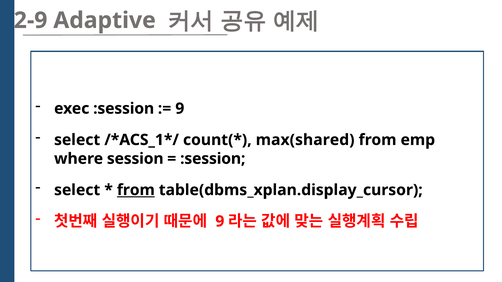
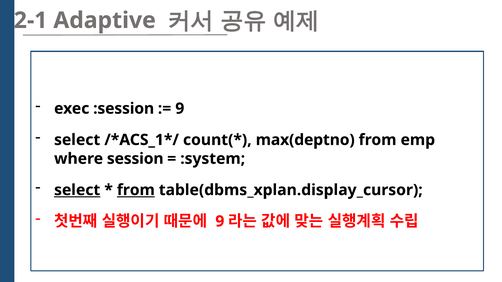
2-9: 2-9 -> 2-1
max(shared: max(shared -> max(deptno
:session at (213, 159): :session -> :system
select at (77, 190) underline: none -> present
